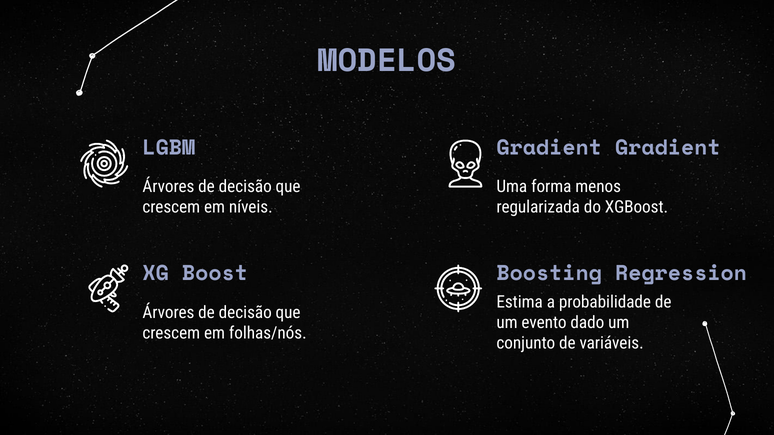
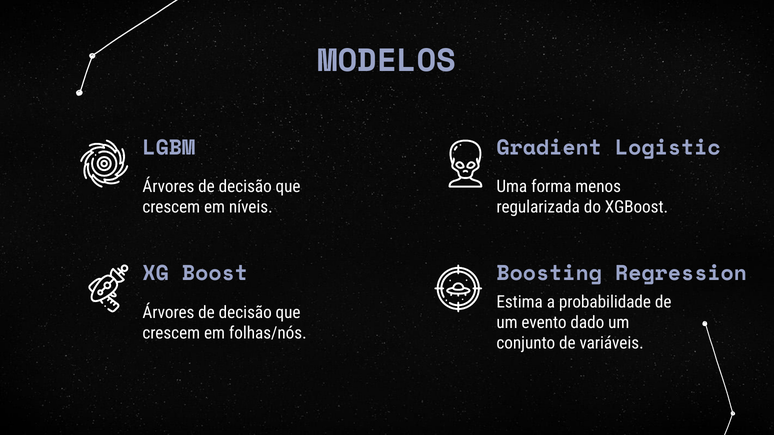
Gradient Gradient: Gradient -> Logistic
